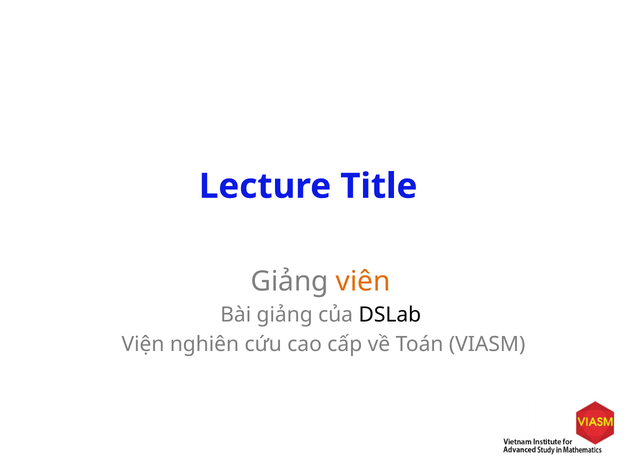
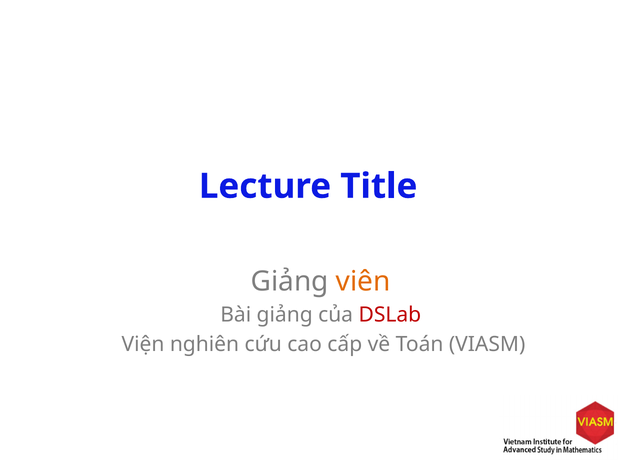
DSLab colour: black -> red
